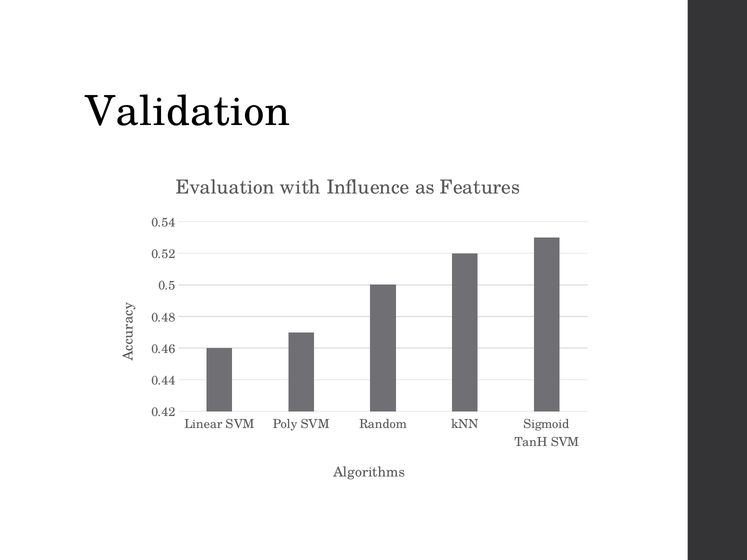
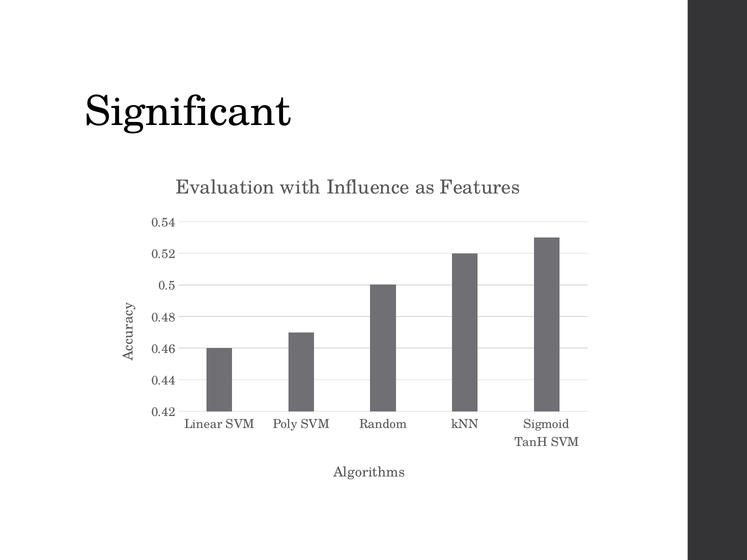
Validation: Validation -> Significant
